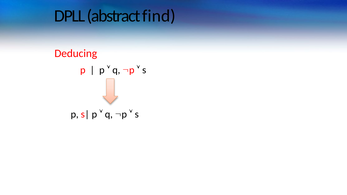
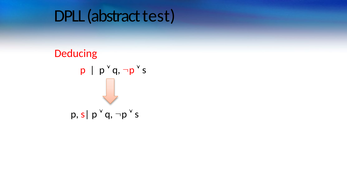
find: find -> test
